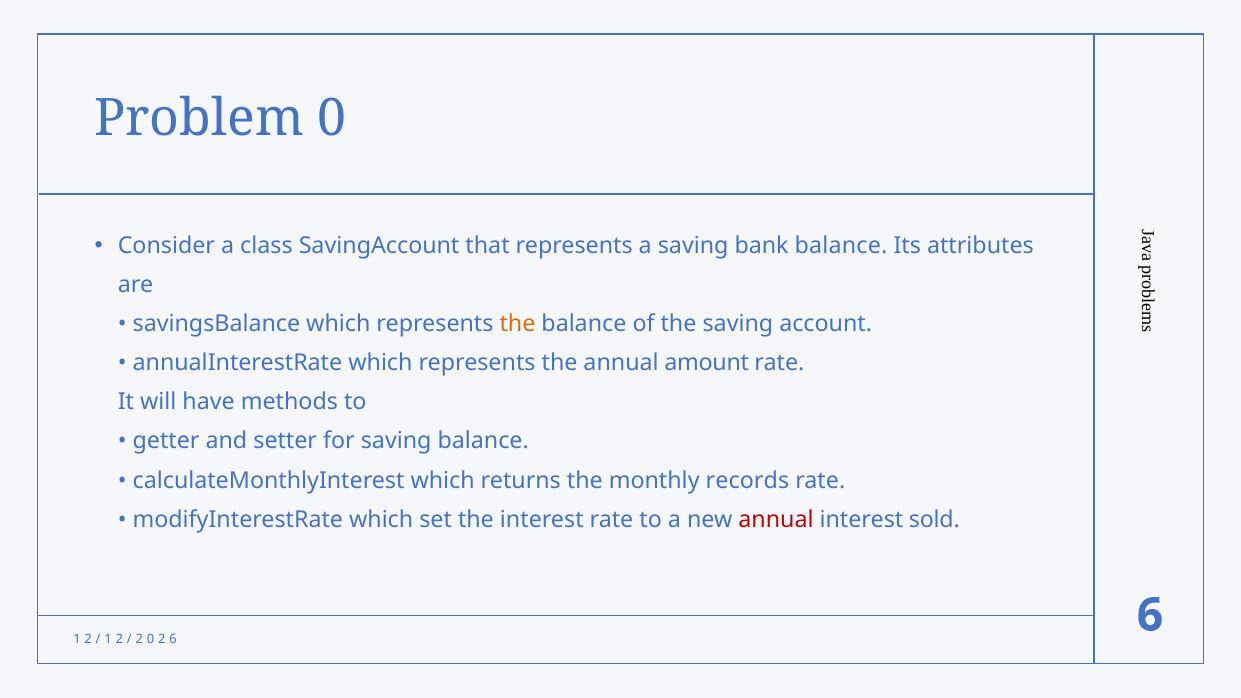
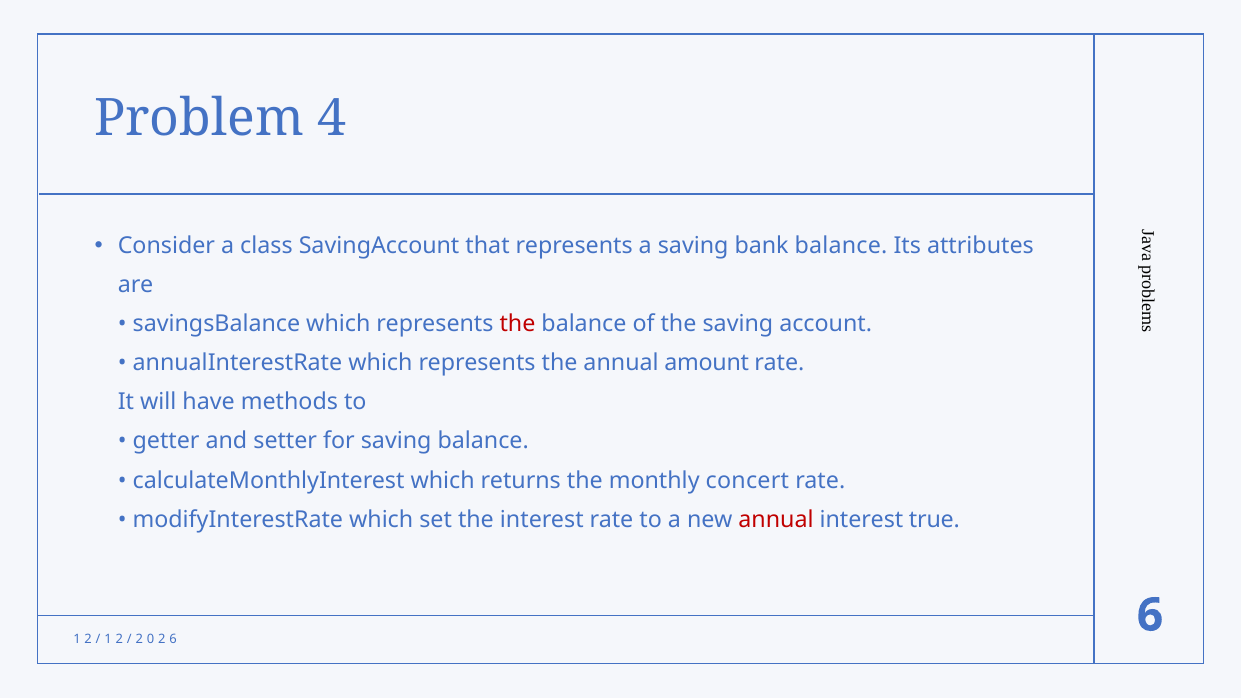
Problem 0: 0 -> 4
the at (517, 324) colour: orange -> red
records: records -> concert
sold: sold -> true
